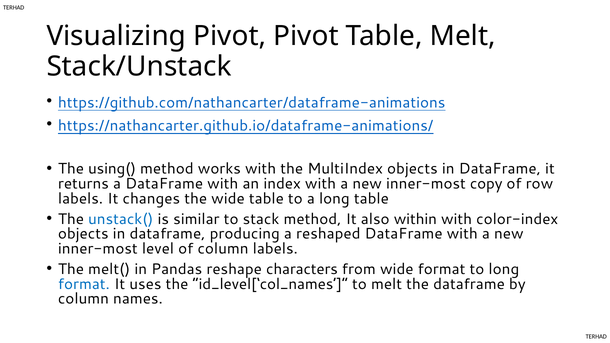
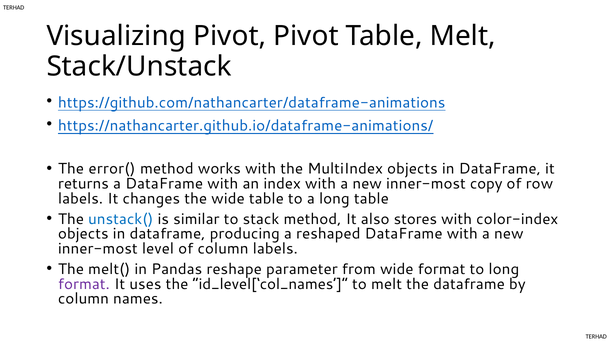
using(: using( -> error(
within: within -> stores
characters: characters -> parameter
format at (84, 284) colour: blue -> purple
